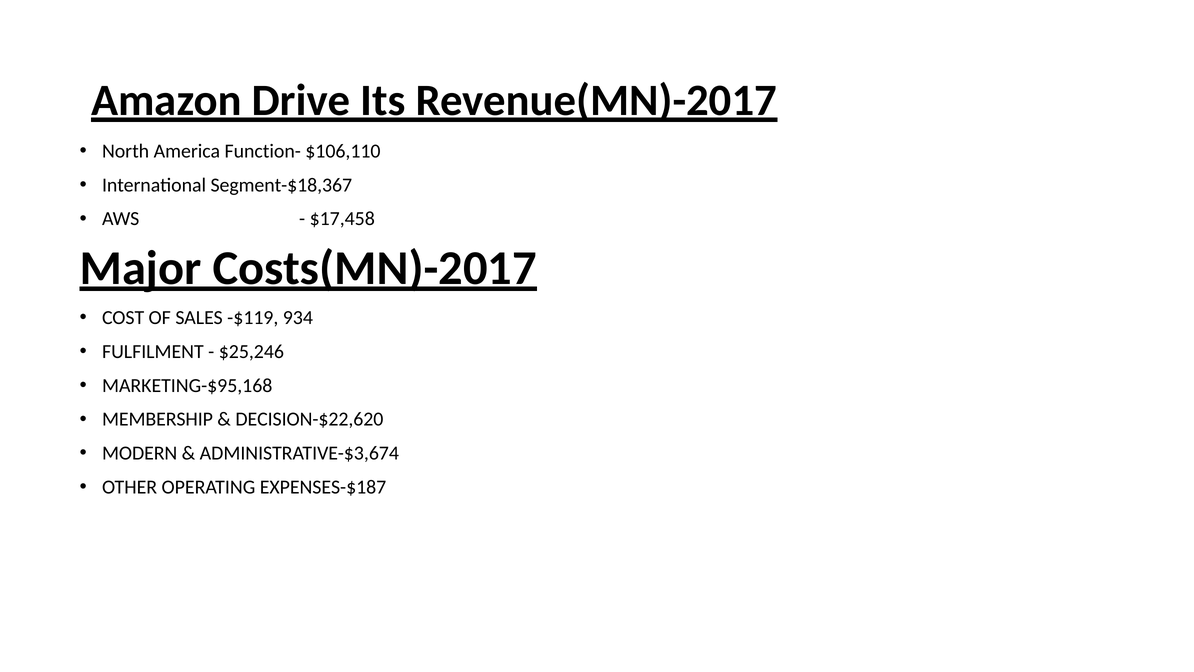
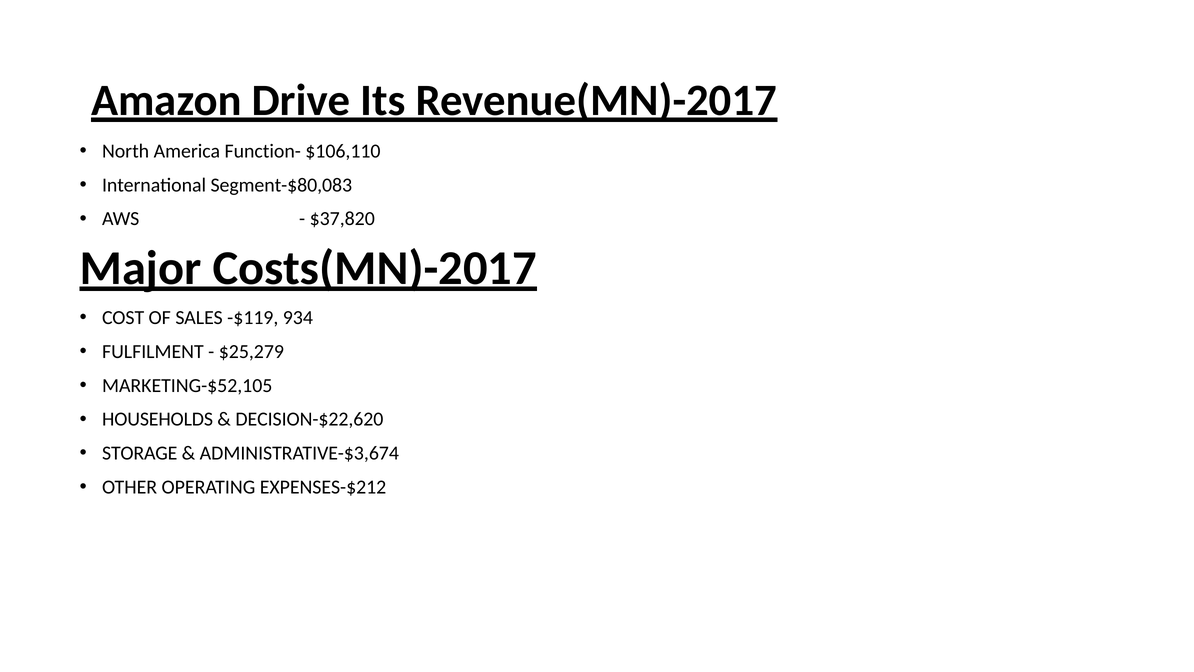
Segment-$18,367: Segment-$18,367 -> Segment-$80,083
$17,458: $17,458 -> $37,820
$25,246: $25,246 -> $25,279
MARKETING-$95,168: MARKETING-$95,168 -> MARKETING-$52,105
MEMBERSHIP: MEMBERSHIP -> HOUSEHOLDS
MODERN: MODERN -> STORAGE
EXPENSES-$187: EXPENSES-$187 -> EXPENSES-$212
